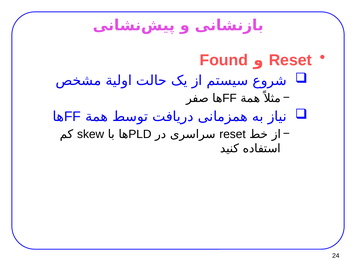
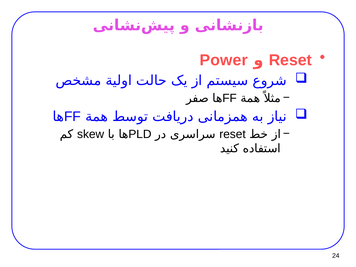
Found: Found -> Power
